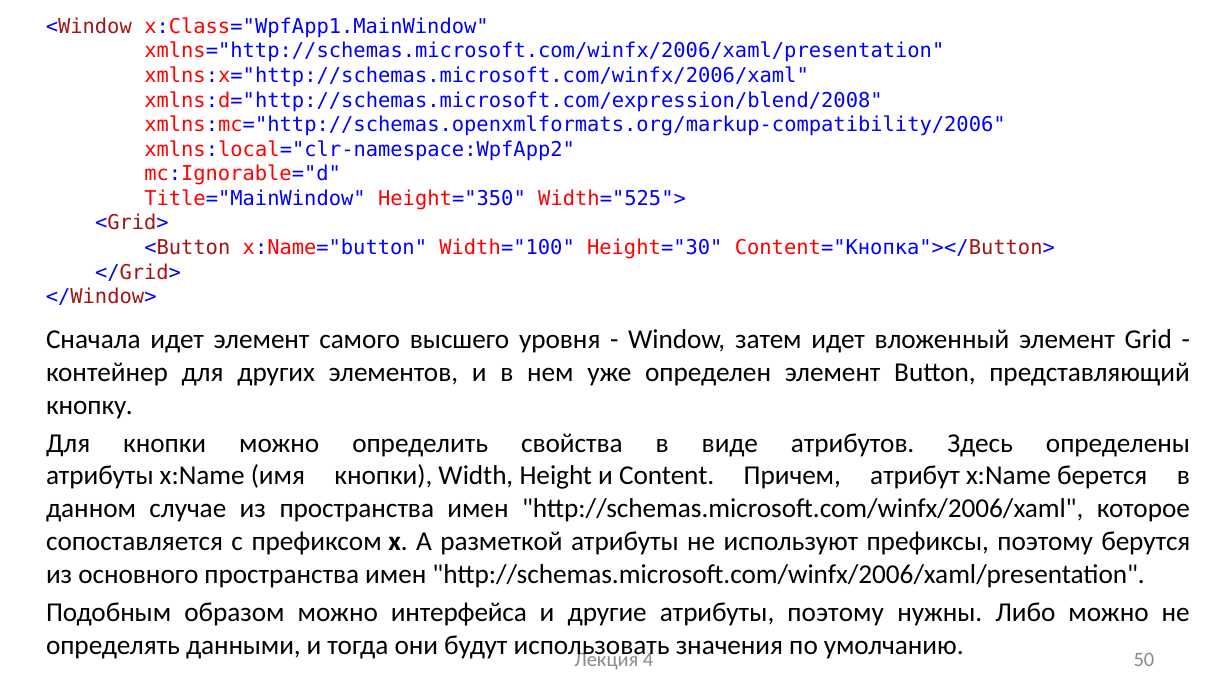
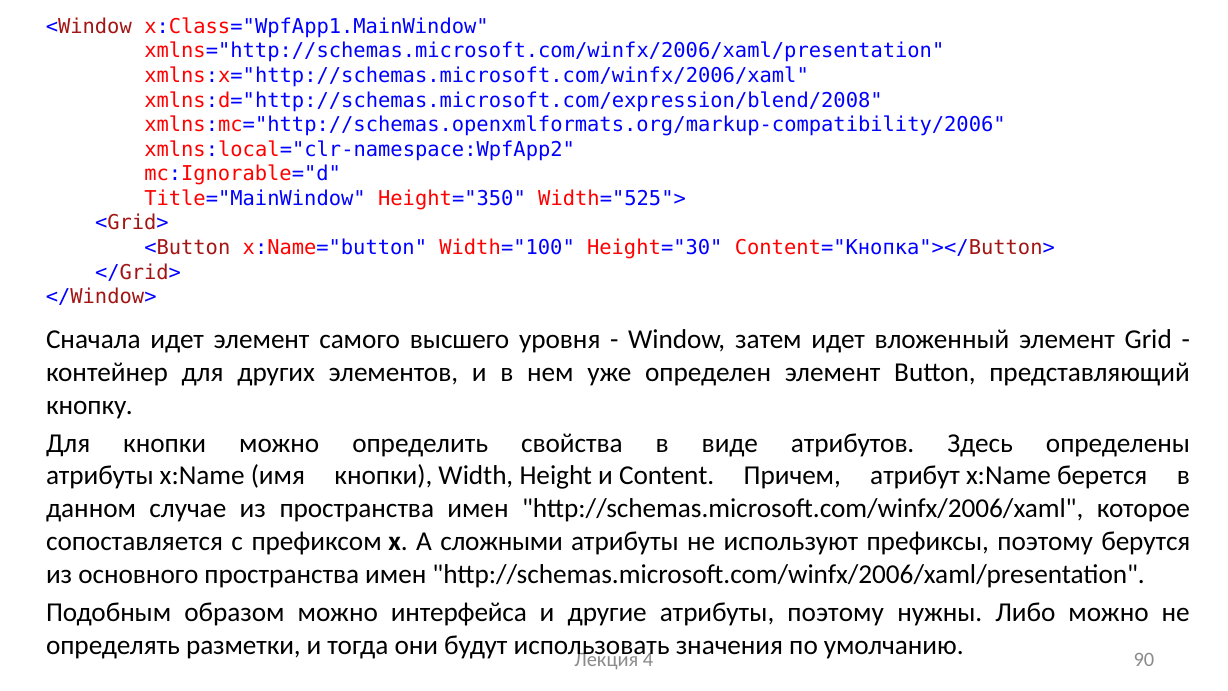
разметкой: разметкой -> сложными
данными: данными -> разметки
50: 50 -> 90
